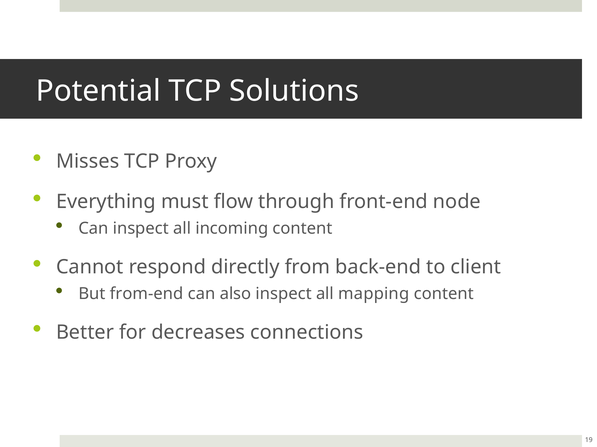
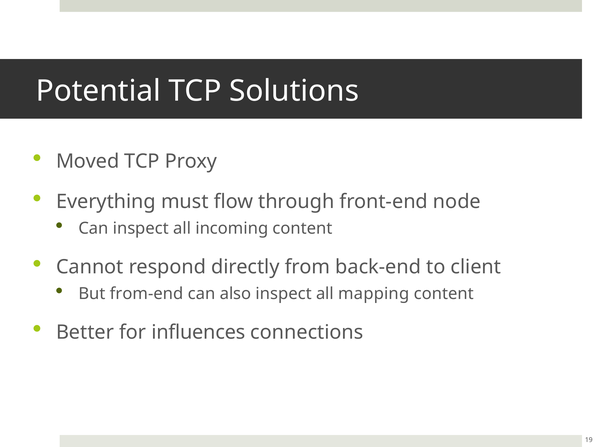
Misses: Misses -> Moved
decreases: decreases -> influences
